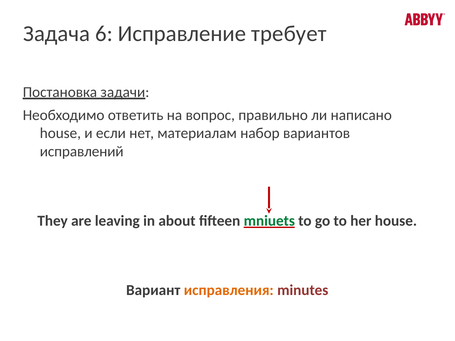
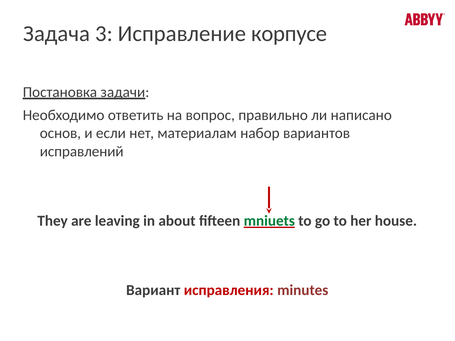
6: 6 -> 3
требует: требует -> корпусе
house at (60, 133): house -> основ
исправления colour: orange -> red
